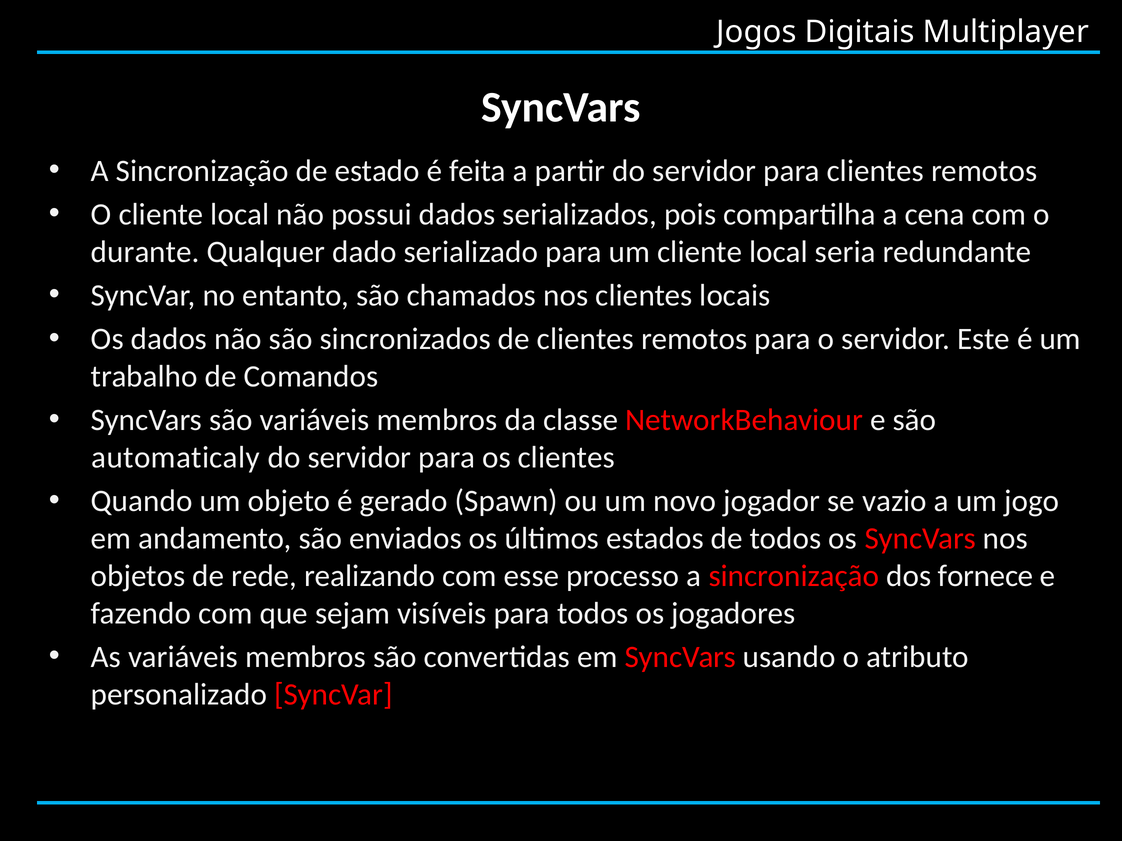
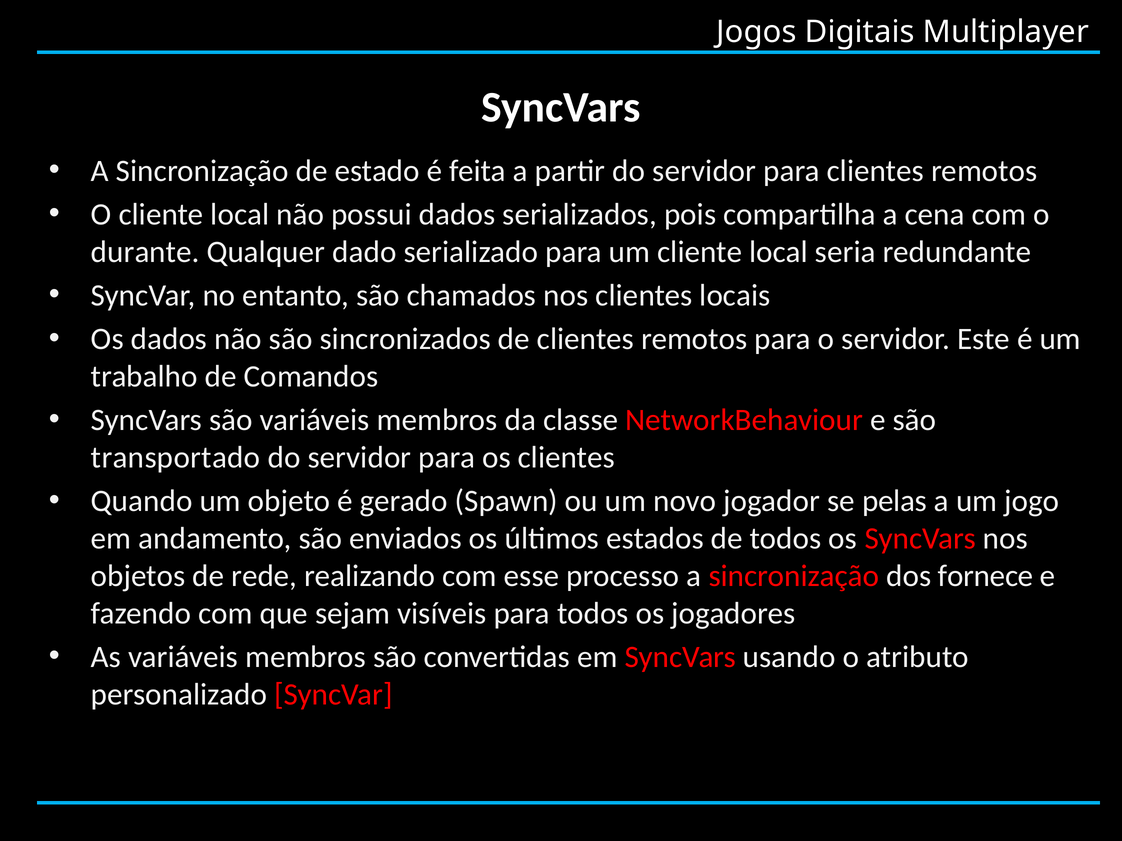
automaticaly: automaticaly -> transportado
vazio: vazio -> pelas
